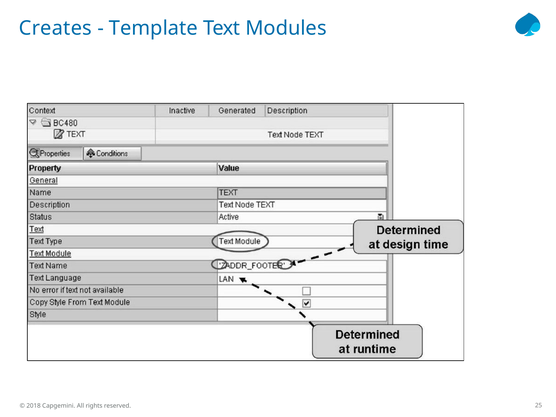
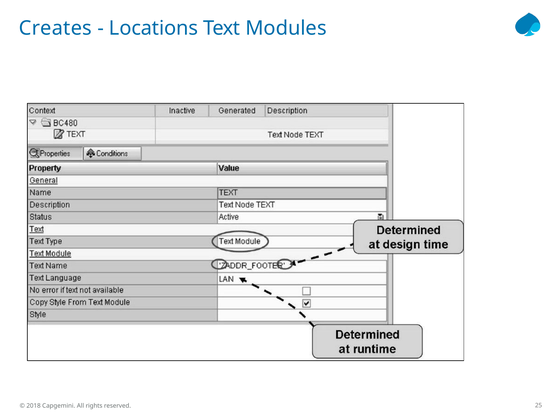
Template: Template -> Locations
